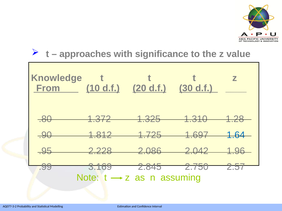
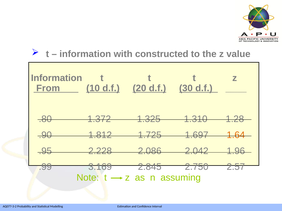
approaches at (85, 54): approaches -> information
significance: significance -> constructed
Knowledge at (56, 78): Knowledge -> Information
1.64 colour: blue -> orange
